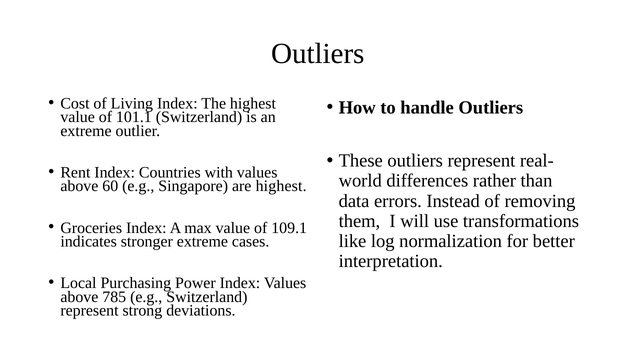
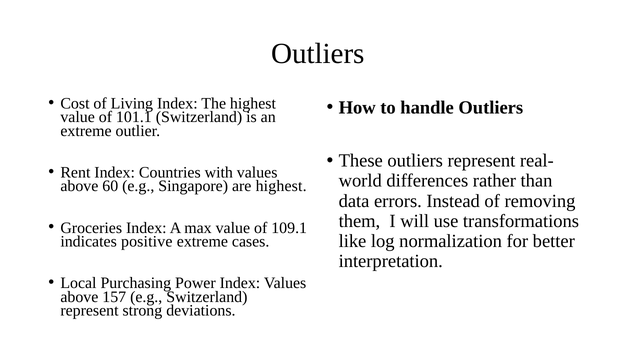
stronger: stronger -> positive
785: 785 -> 157
